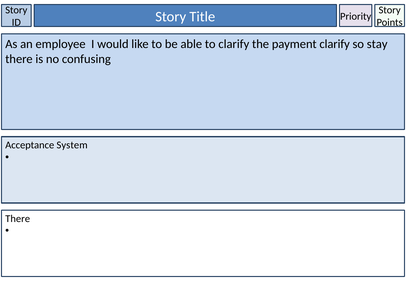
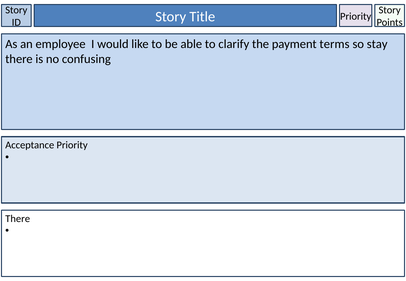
payment clarify: clarify -> terms
Acceptance System: System -> Priority
